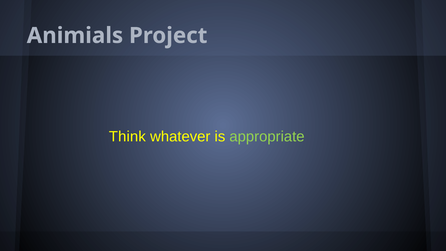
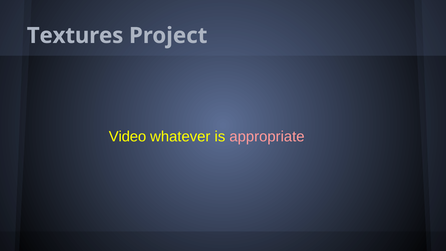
Animials: Animials -> Textures
Think: Think -> Video
appropriate colour: light green -> pink
